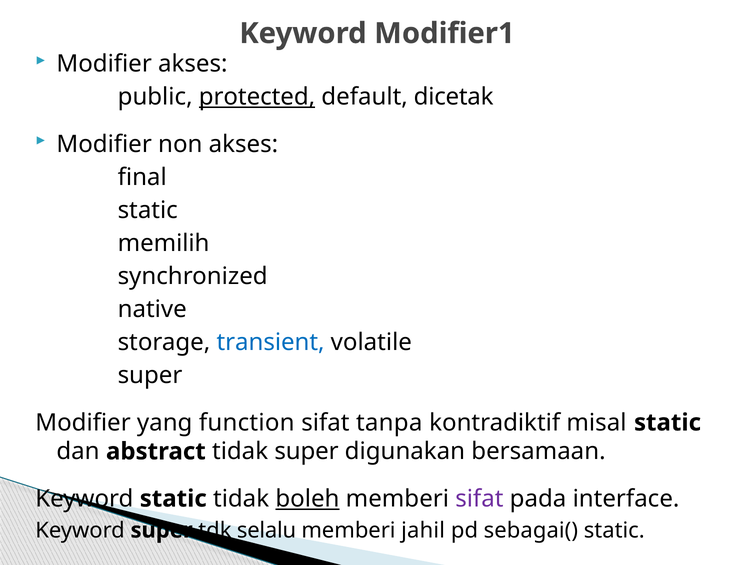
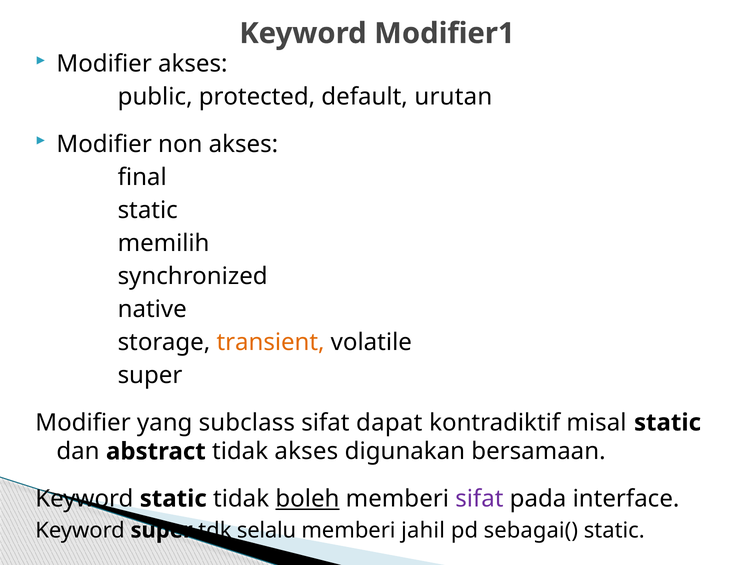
protected underline: present -> none
dicetak: dicetak -> urutan
transient colour: blue -> orange
function: function -> subclass
tanpa: tanpa -> dapat
tidak super: super -> akses
